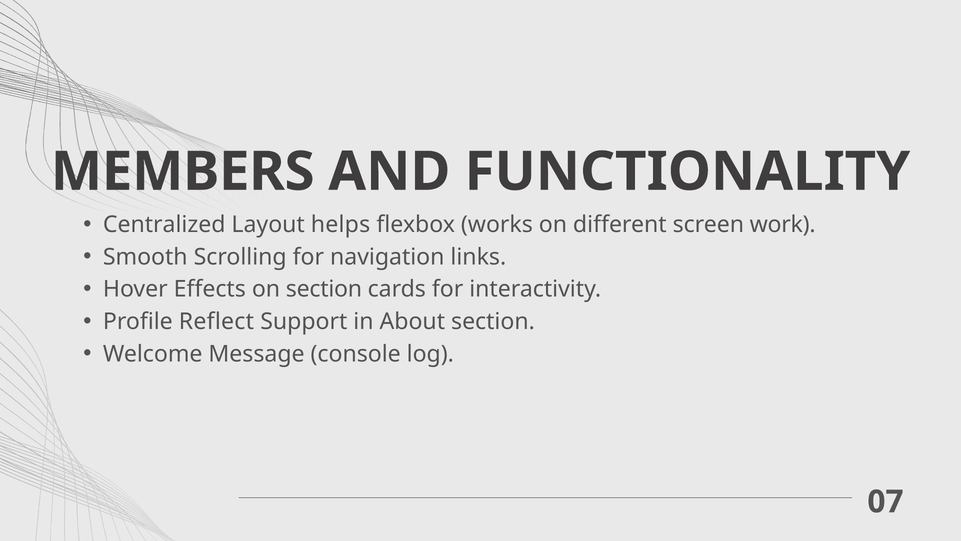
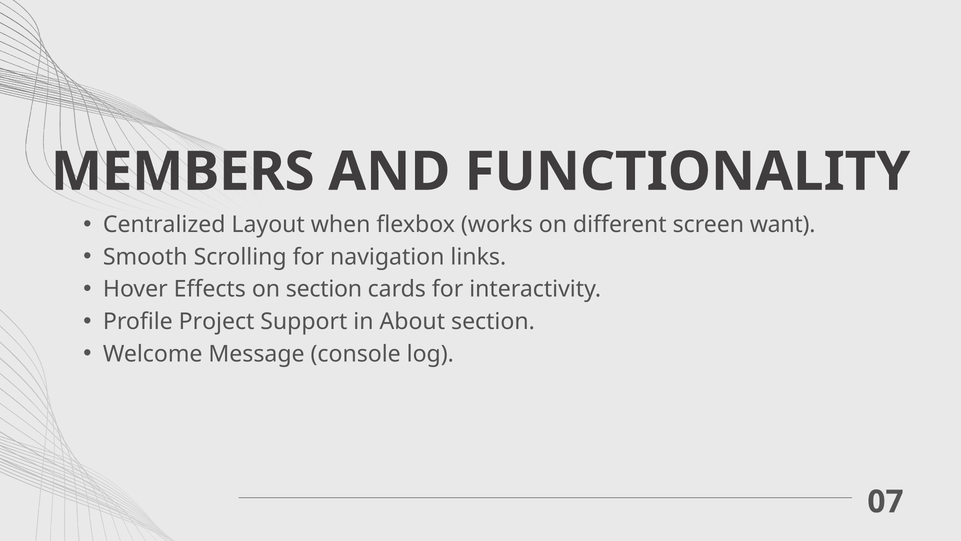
helps: helps -> when
work: work -> want
Reflect: Reflect -> Project
